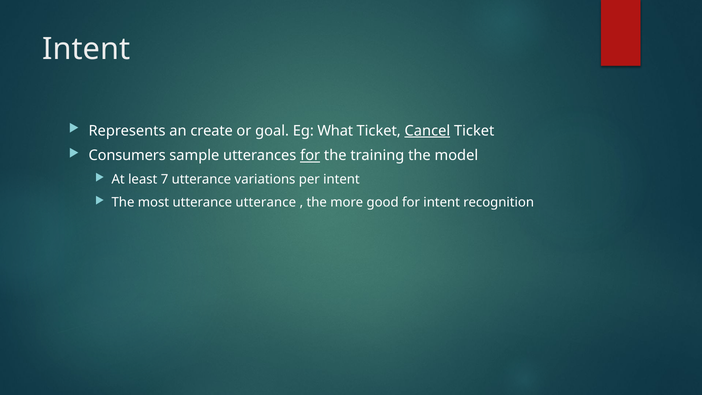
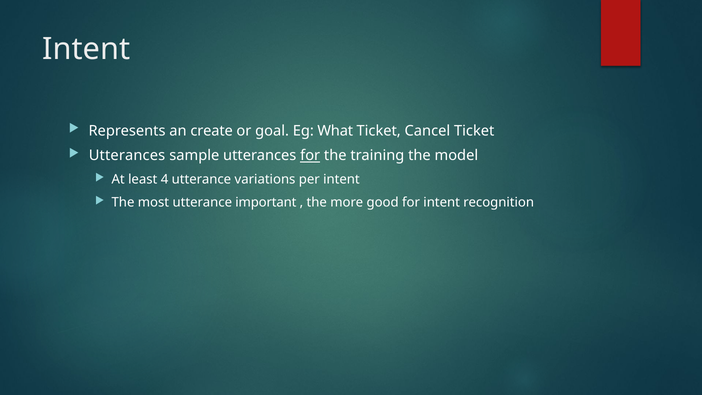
Cancel underline: present -> none
Consumers at (127, 156): Consumers -> Utterances
7: 7 -> 4
utterance utterance: utterance -> important
